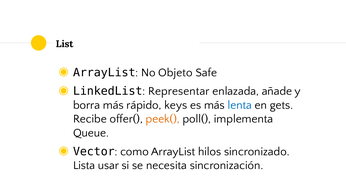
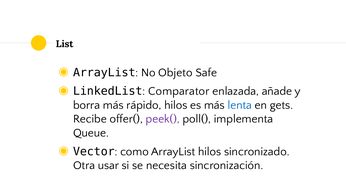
Representar: Representar -> Comparator
rápido keys: keys -> hilos
peek( colour: orange -> purple
Lista: Lista -> Otra
